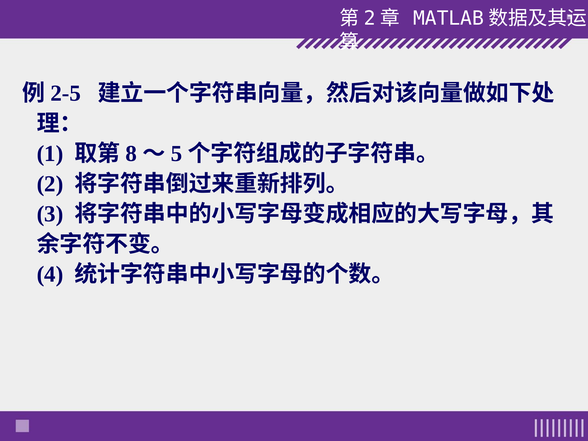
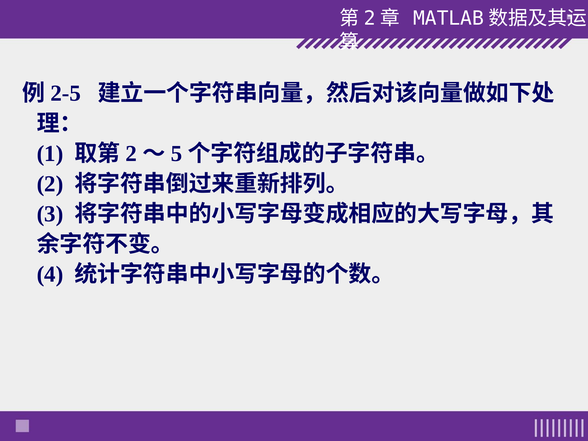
8 at (131, 154): 8 -> 2
